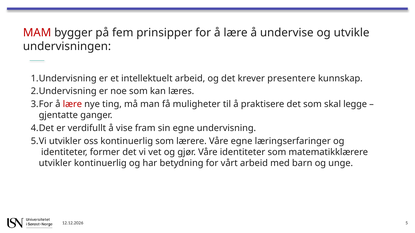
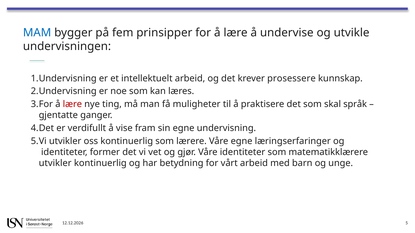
MAM colour: red -> blue
presentere: presentere -> prosessere
legge: legge -> språk
